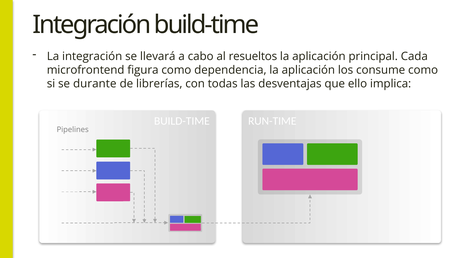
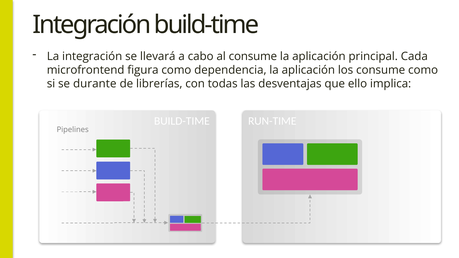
al resueltos: resueltos -> consume
